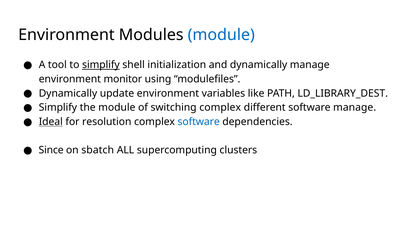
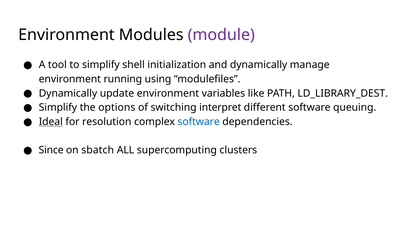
module at (221, 35) colour: blue -> purple
simplify at (101, 65) underline: present -> none
monitor: monitor -> running
the module: module -> options
switching complex: complex -> interpret
software manage: manage -> queuing
